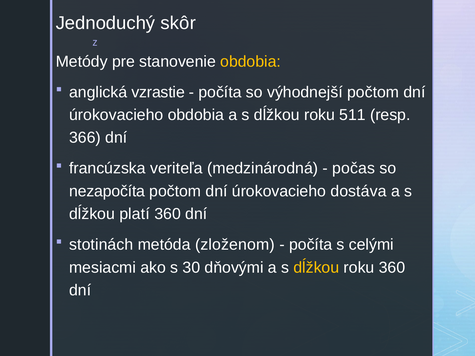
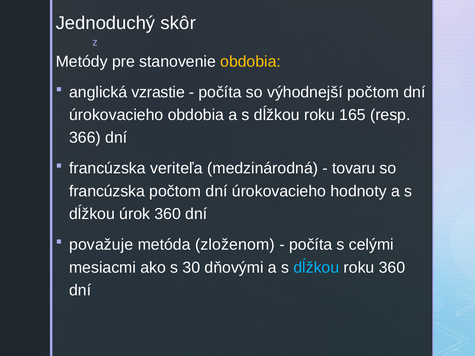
511: 511 -> 165
počas: počas -> tovaru
nezapočíta at (107, 191): nezapočíta -> francúzska
dostáva: dostáva -> hodnoty
platí: platí -> úrok
stotinách: stotinách -> považuje
dĺžkou at (316, 268) colour: yellow -> light blue
